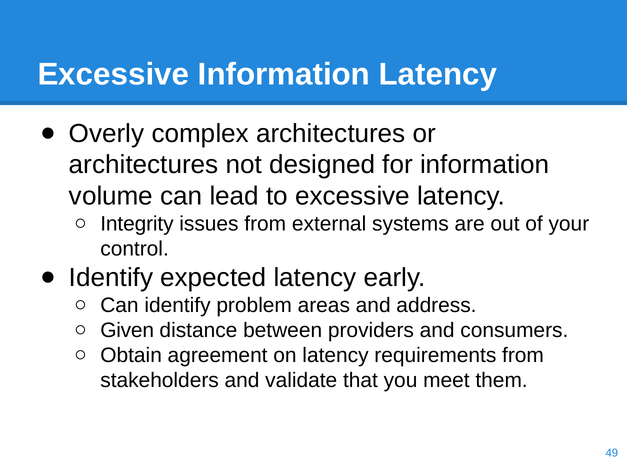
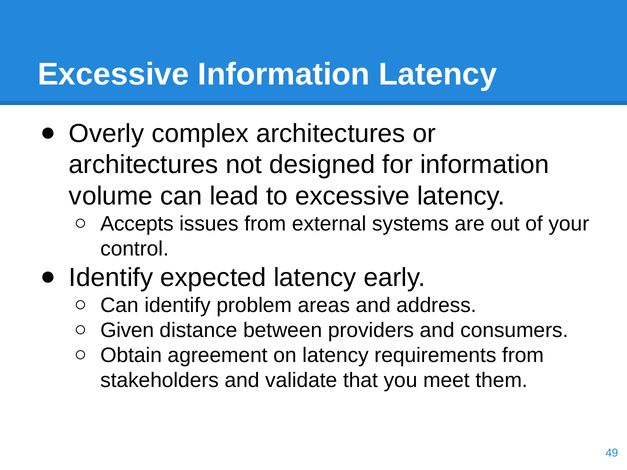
Integrity: Integrity -> Accepts
